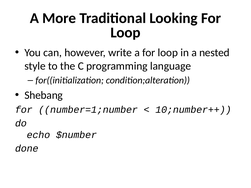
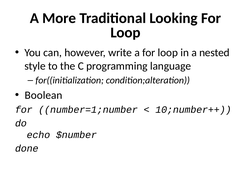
Shebang: Shebang -> Boolean
